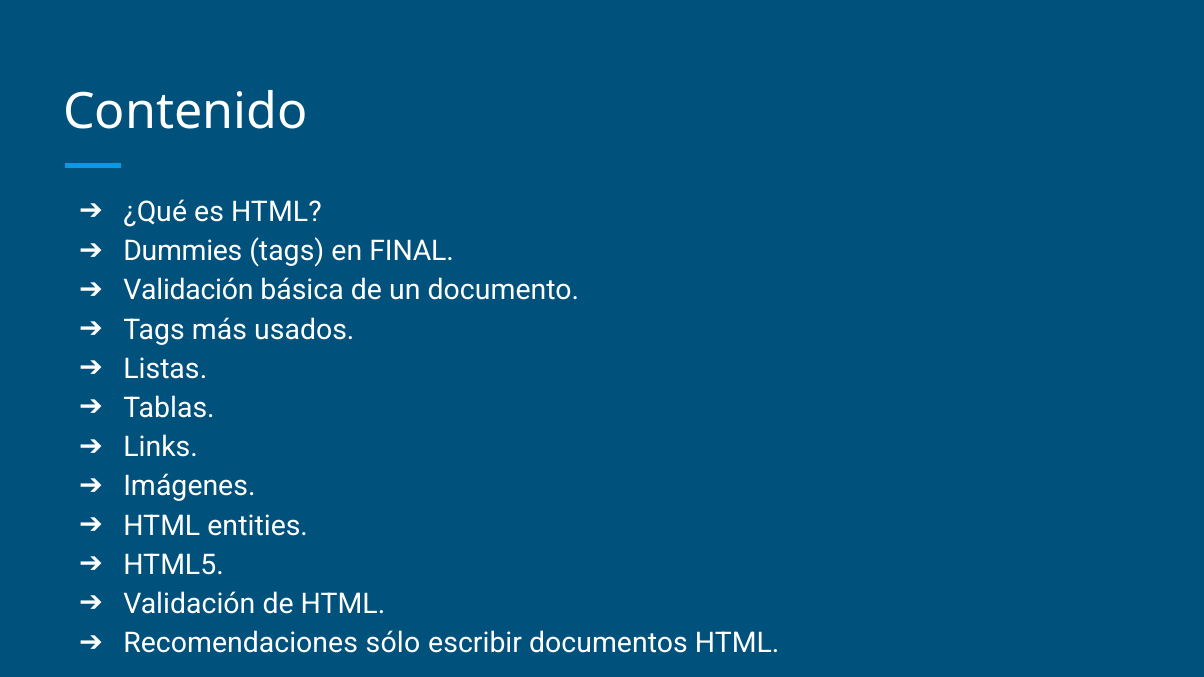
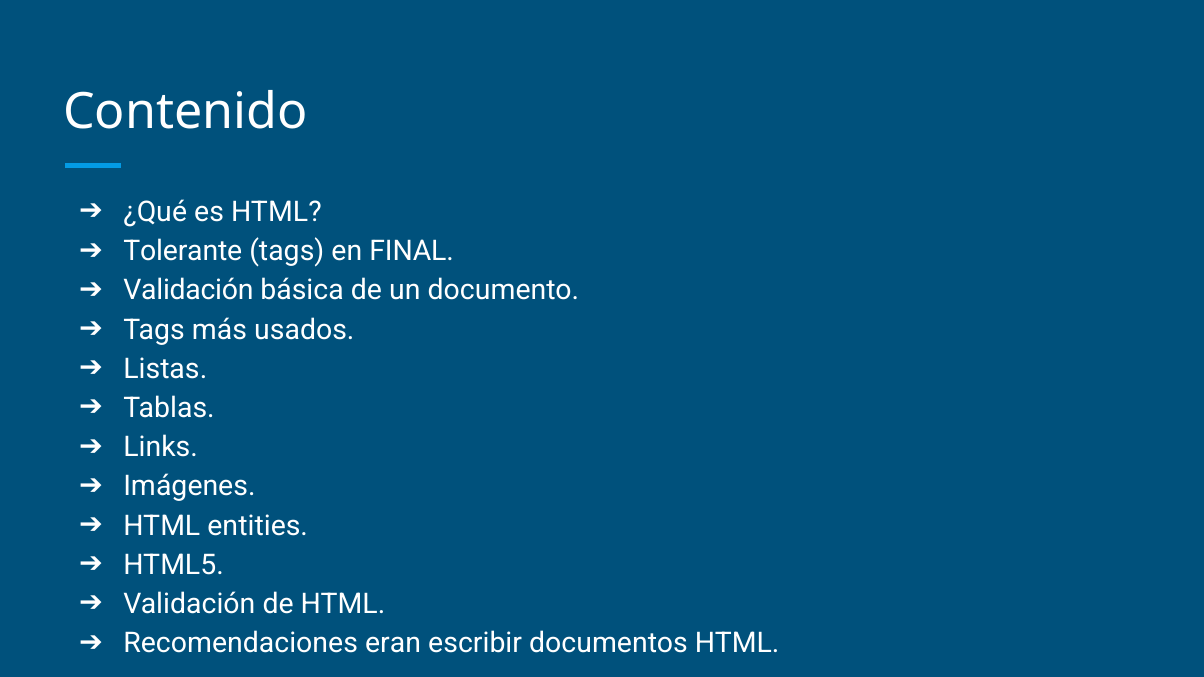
Dummies: Dummies -> Tolerante
sólo: sólo -> eran
